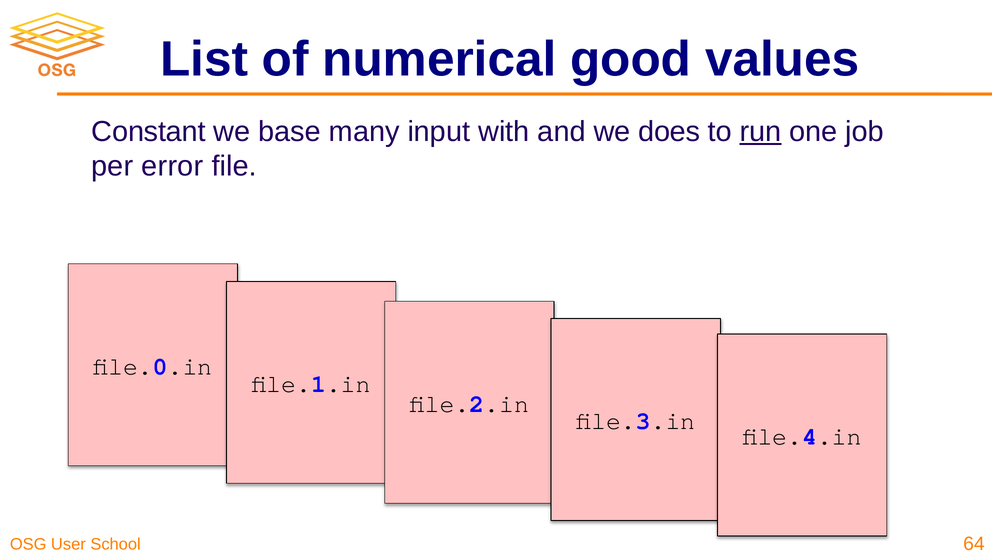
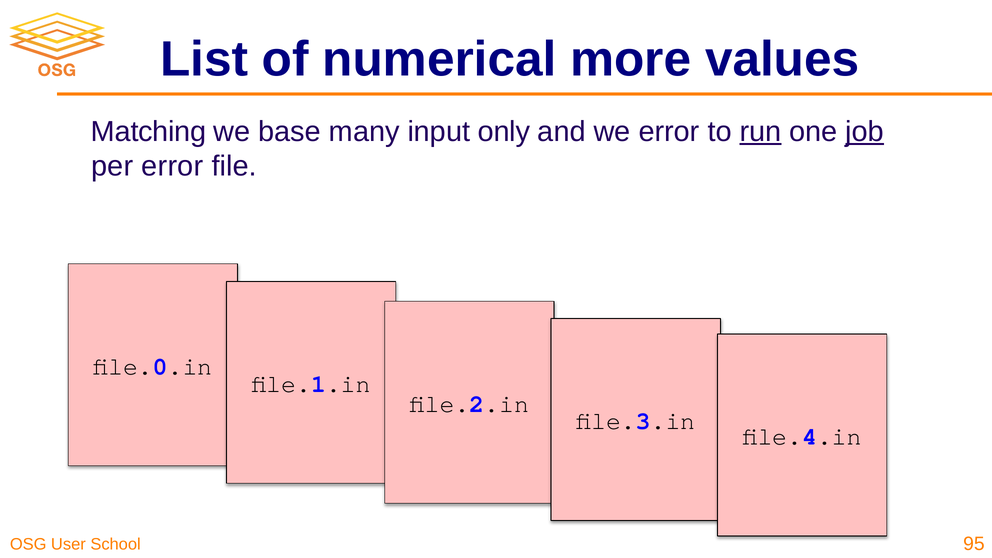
good: good -> more
Constant: Constant -> Matching
with: with -> only
we does: does -> error
job underline: none -> present
64: 64 -> 95
